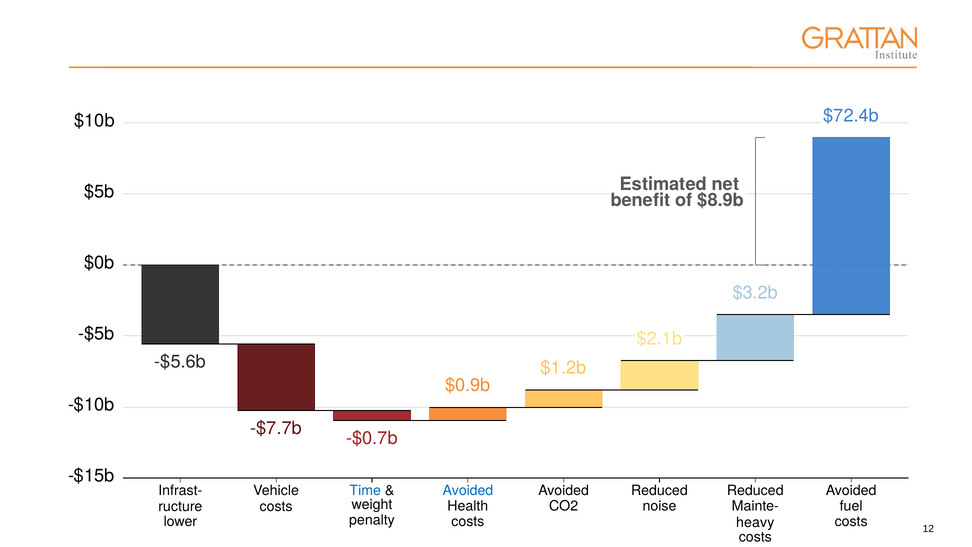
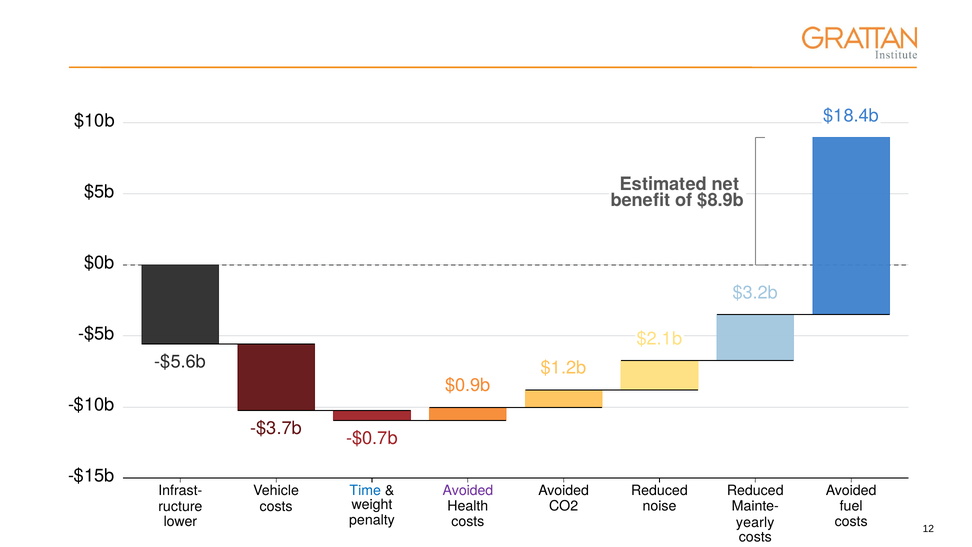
$72.4b: $72.4b -> $18.4b
-$7.7b: -$7.7b -> -$3.7b
Avoided at (468, 491) colour: blue -> purple
heavy: heavy -> yearly
